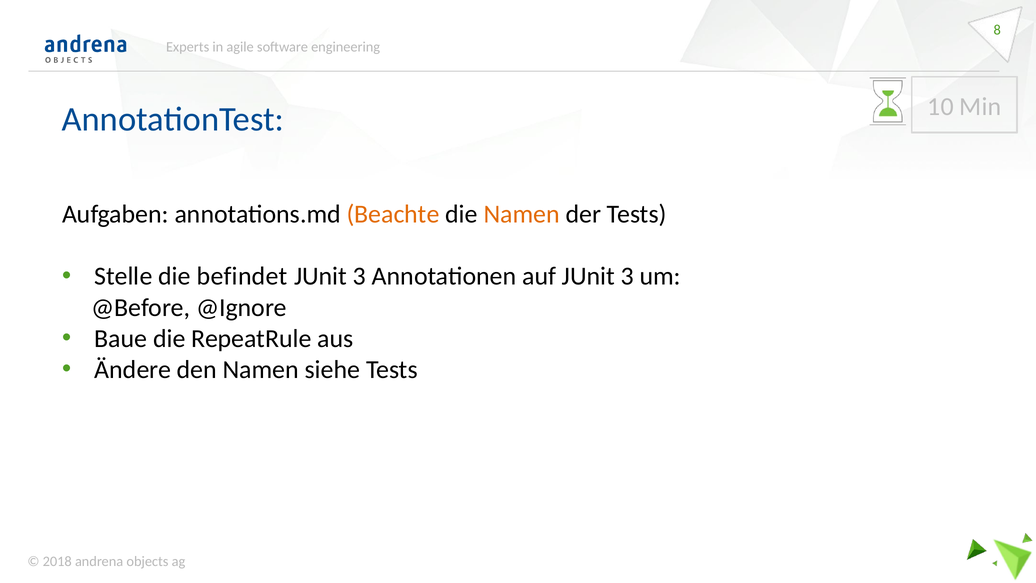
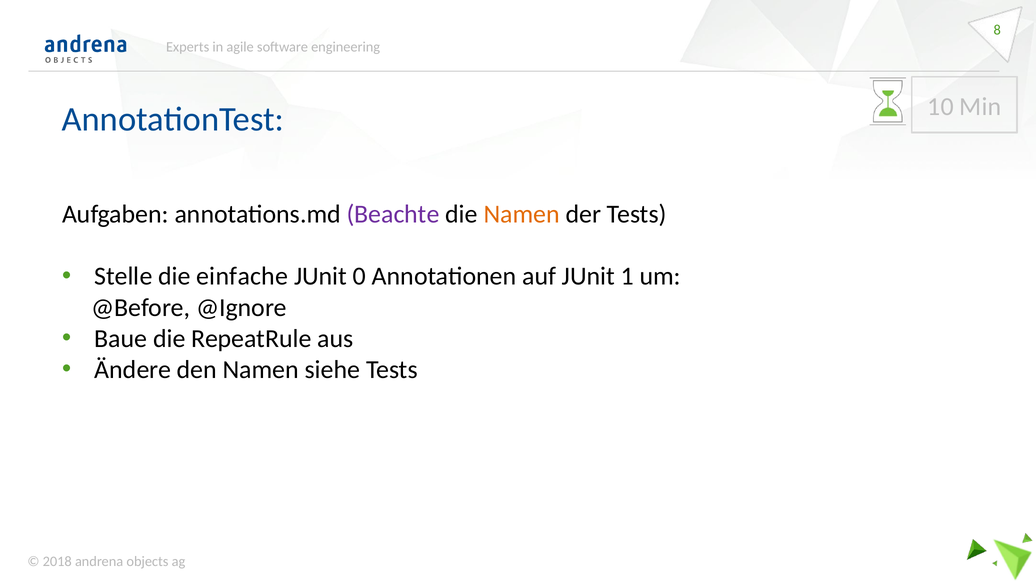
Beachte colour: orange -> purple
befindet: befindet -> einfache
3 at (360, 276): 3 -> 0
auf JUnit 3: 3 -> 1
